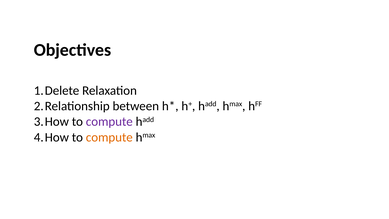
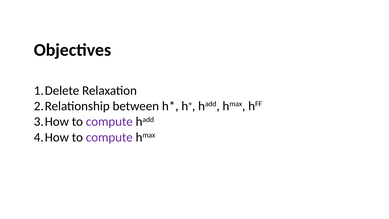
compute at (109, 137) colour: orange -> purple
